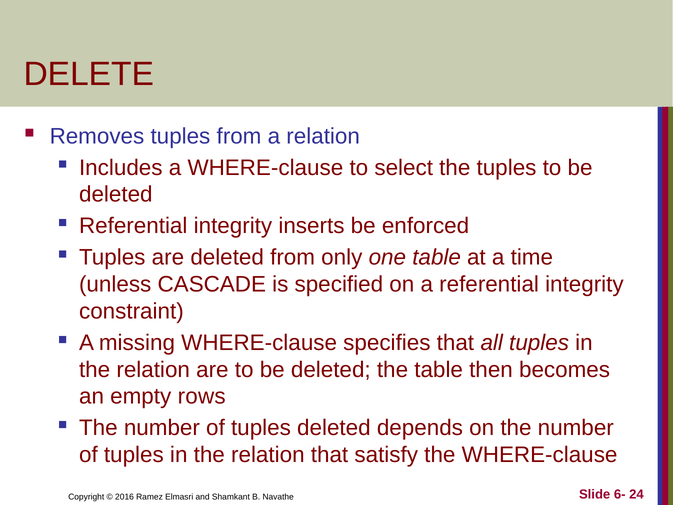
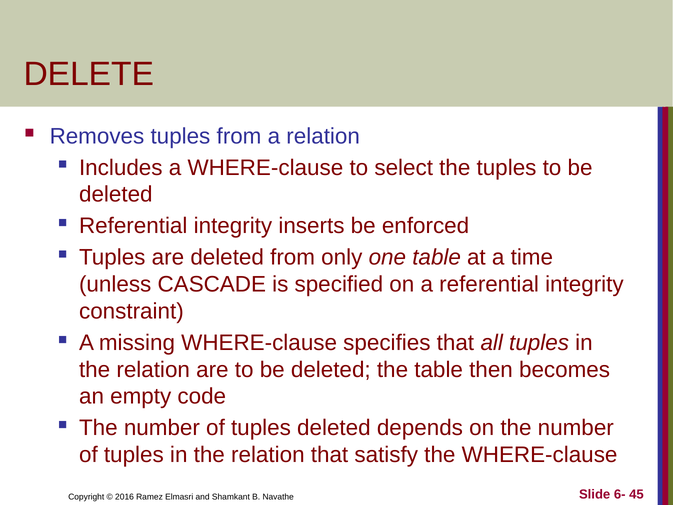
rows: rows -> code
24: 24 -> 45
